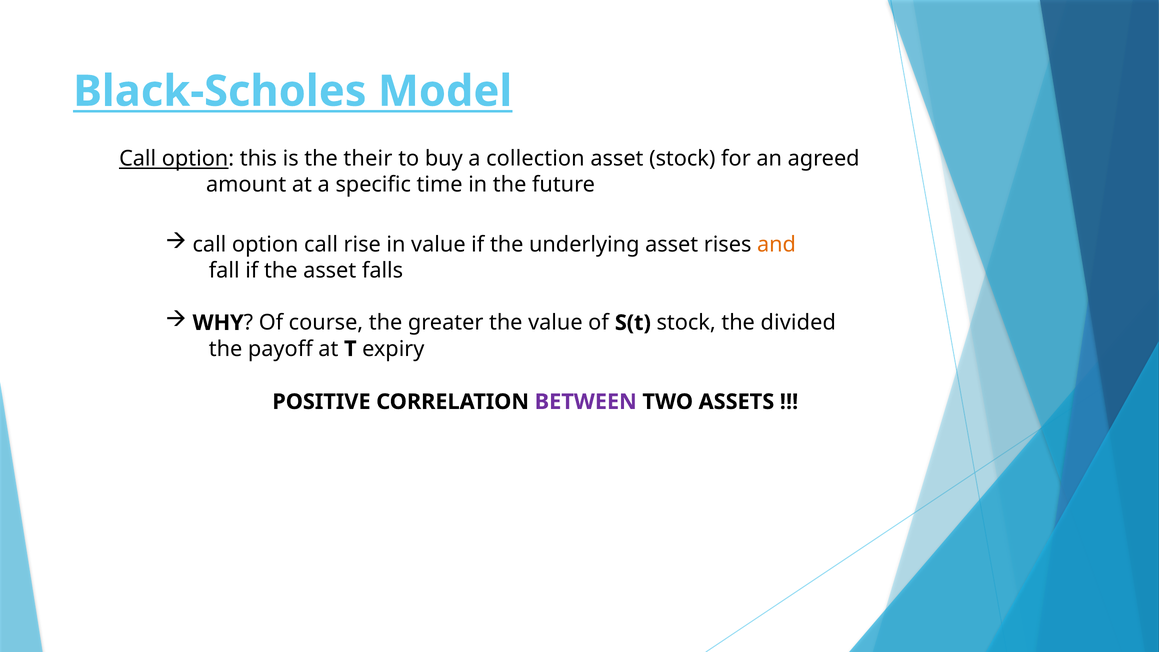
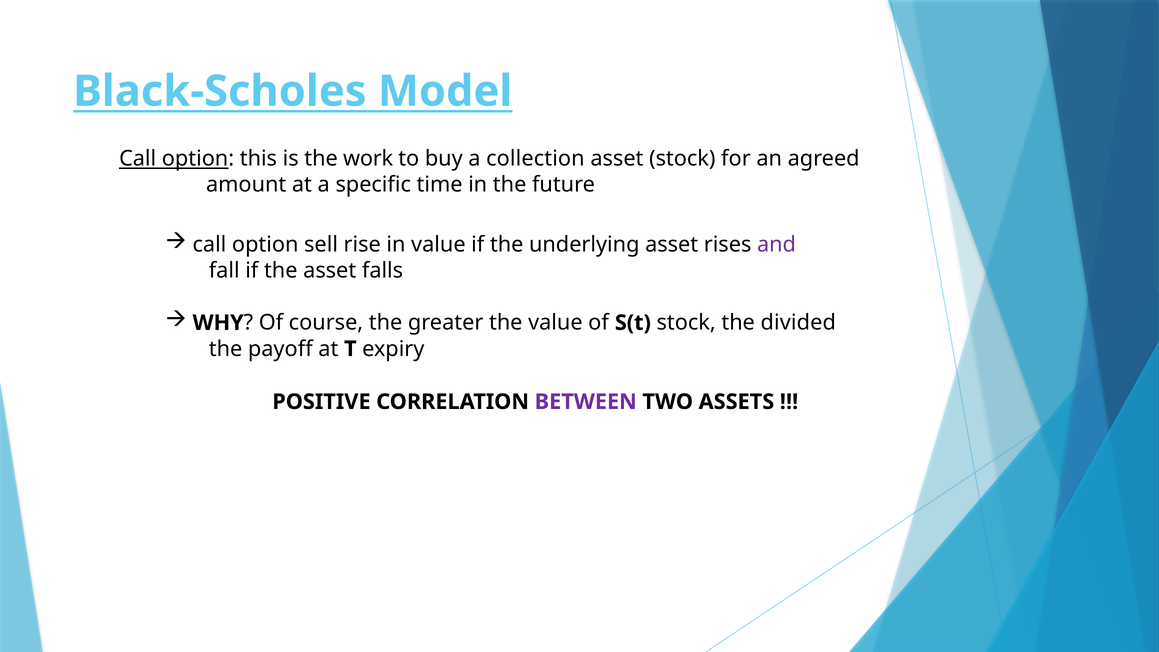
their: their -> work
option call: call -> sell
and colour: orange -> purple
